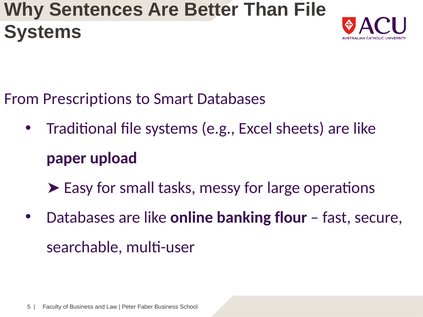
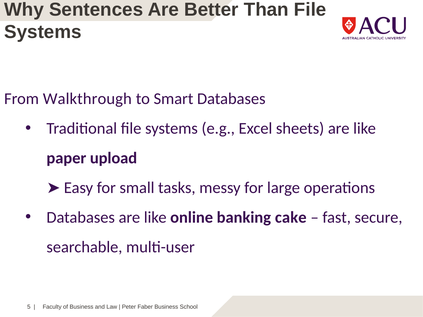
Prescriptions: Prescriptions -> Walkthrough
flour: flour -> cake
